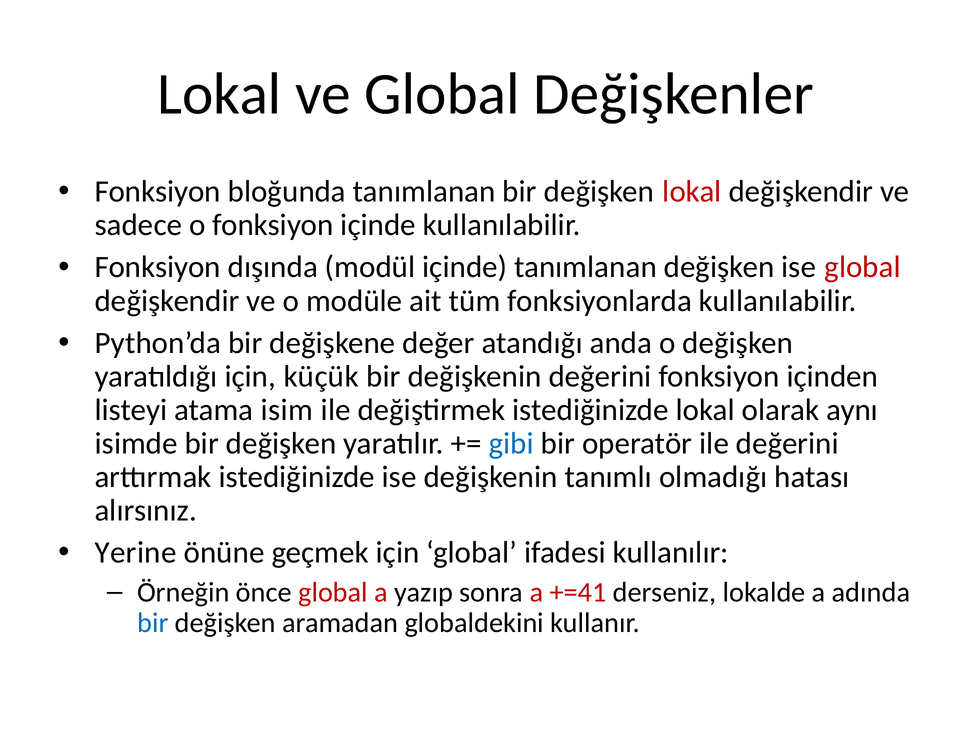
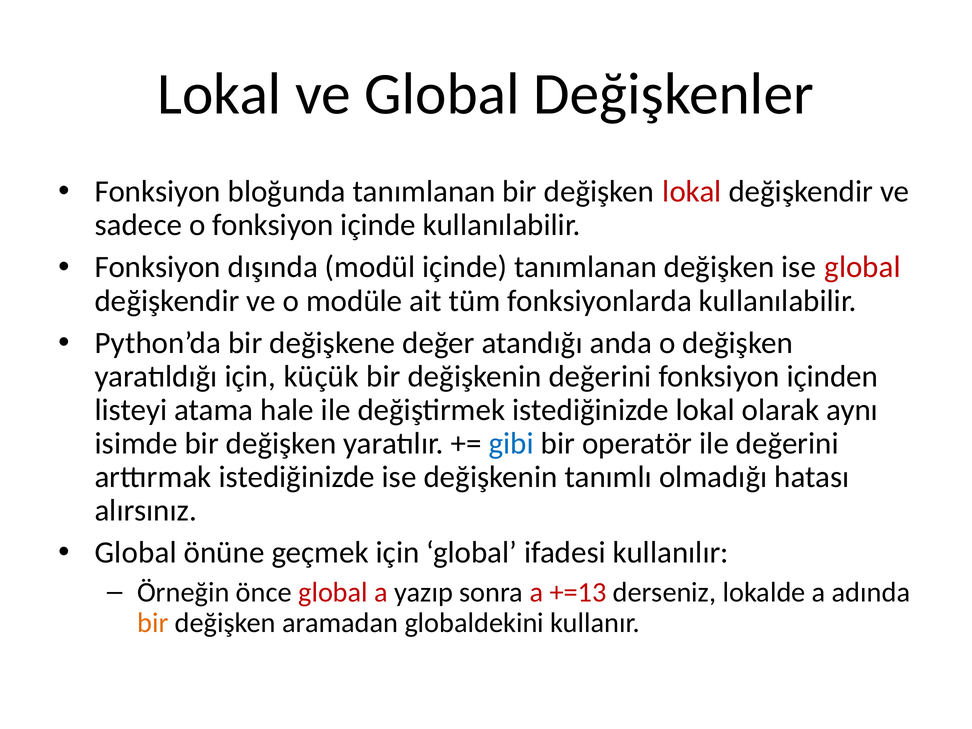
isim: isim -> hale
Yerine at (136, 553): Yerine -> Global
+=41: +=41 -> +=13
bir at (153, 623) colour: blue -> orange
